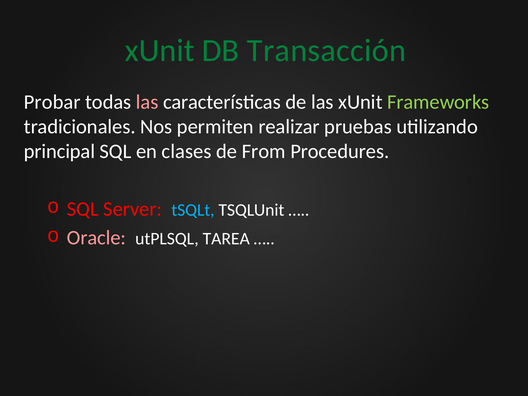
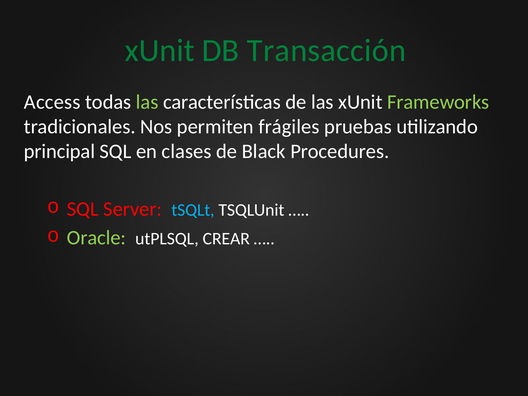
Probar: Probar -> Access
las at (147, 102) colour: pink -> light green
realizar: realizar -> frágiles
From: From -> Black
Oracle colour: pink -> light green
TAREA: TAREA -> CREAR
